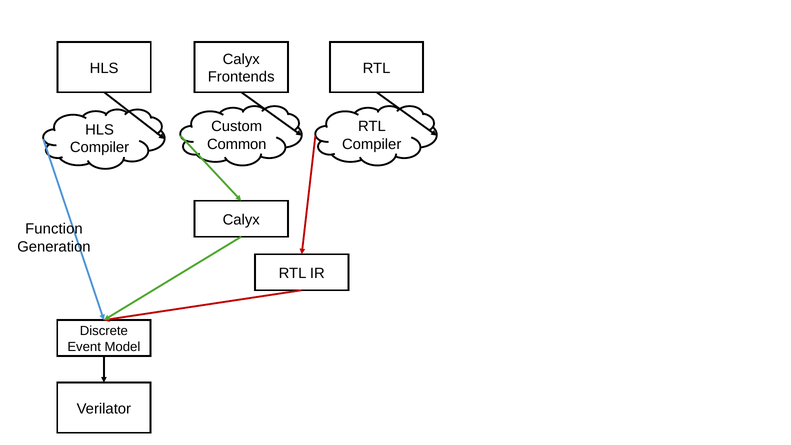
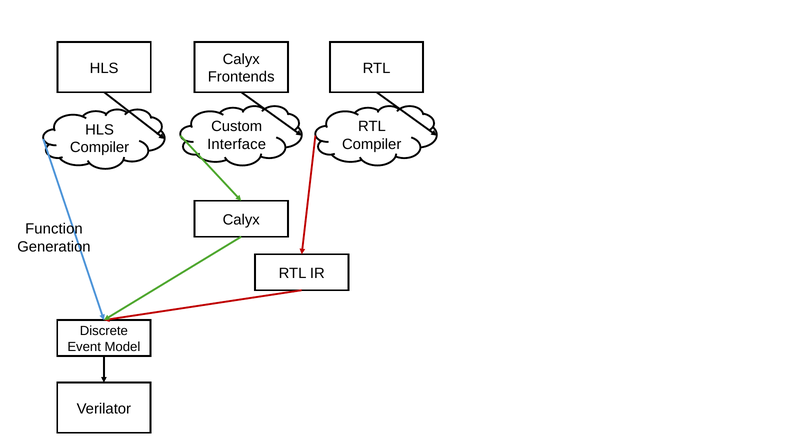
Common: Common -> Interface
